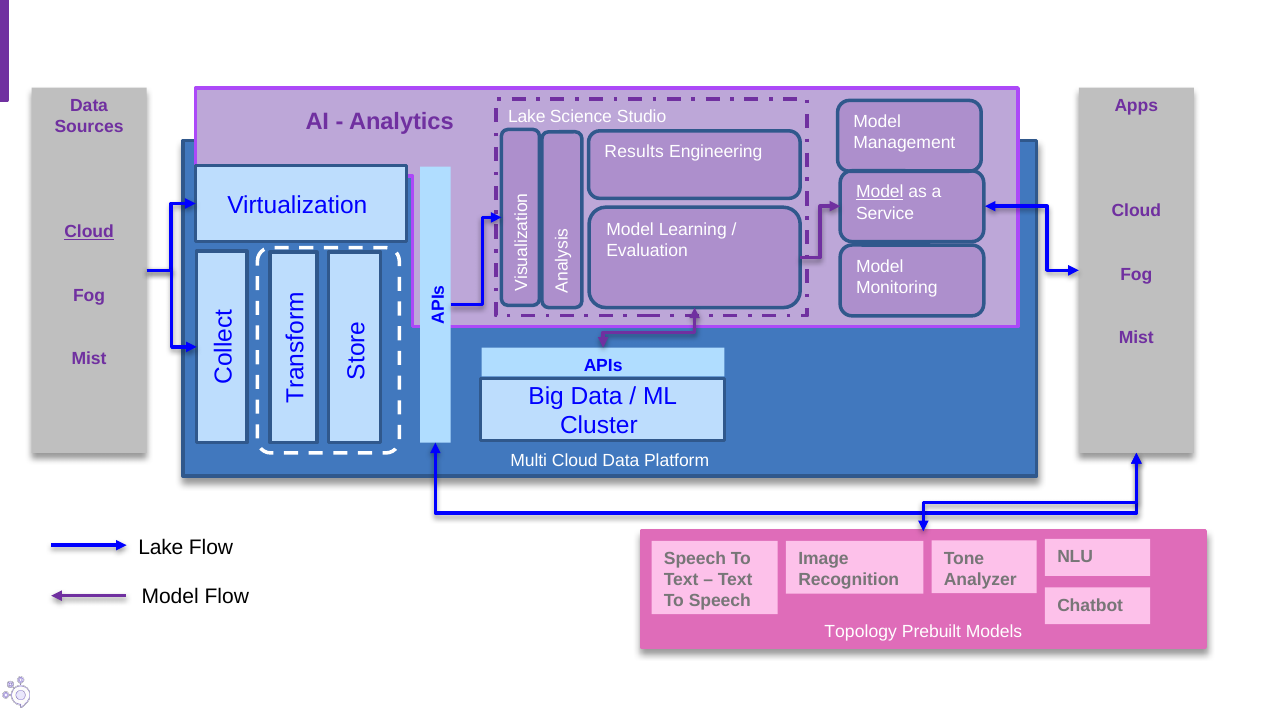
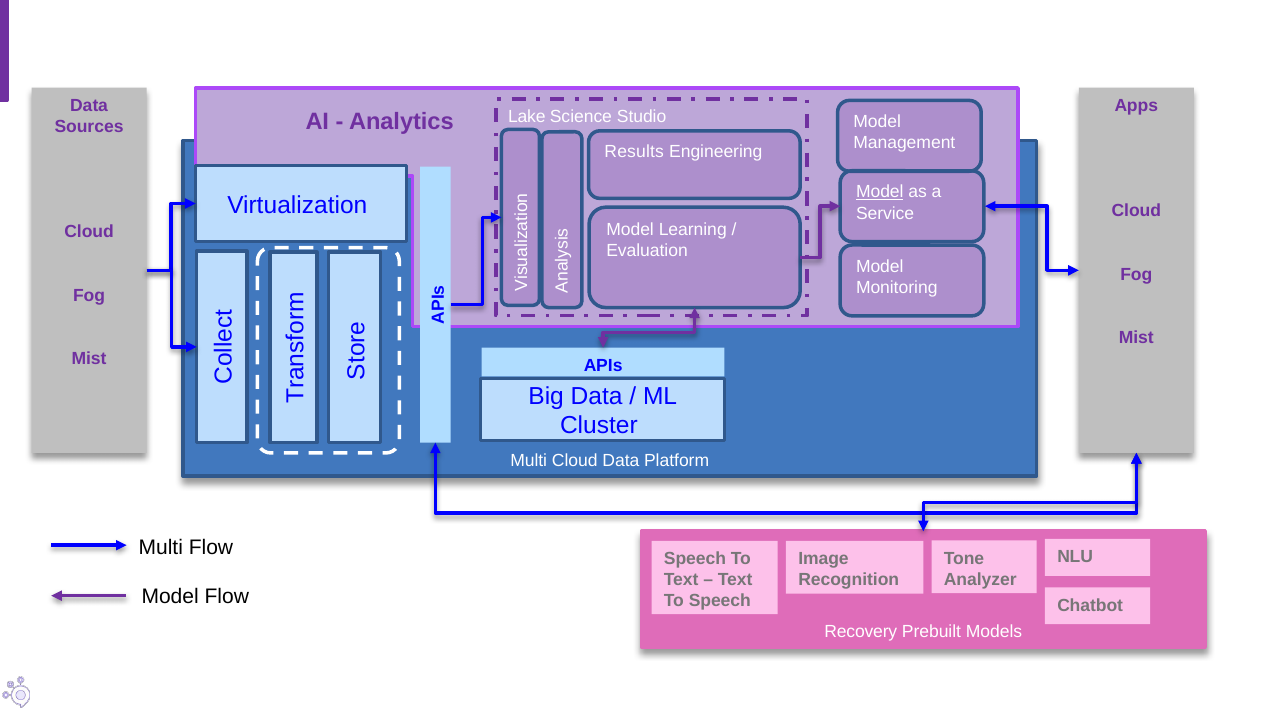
Cloud at (89, 232) underline: present -> none
Lake at (161, 547): Lake -> Multi
Topology: Topology -> Recovery
